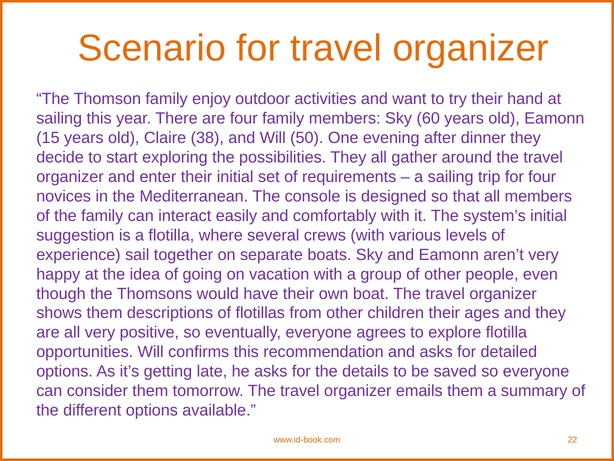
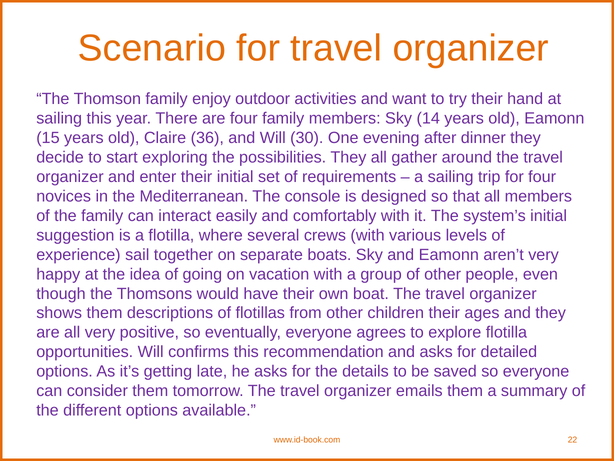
60: 60 -> 14
38: 38 -> 36
50: 50 -> 30
